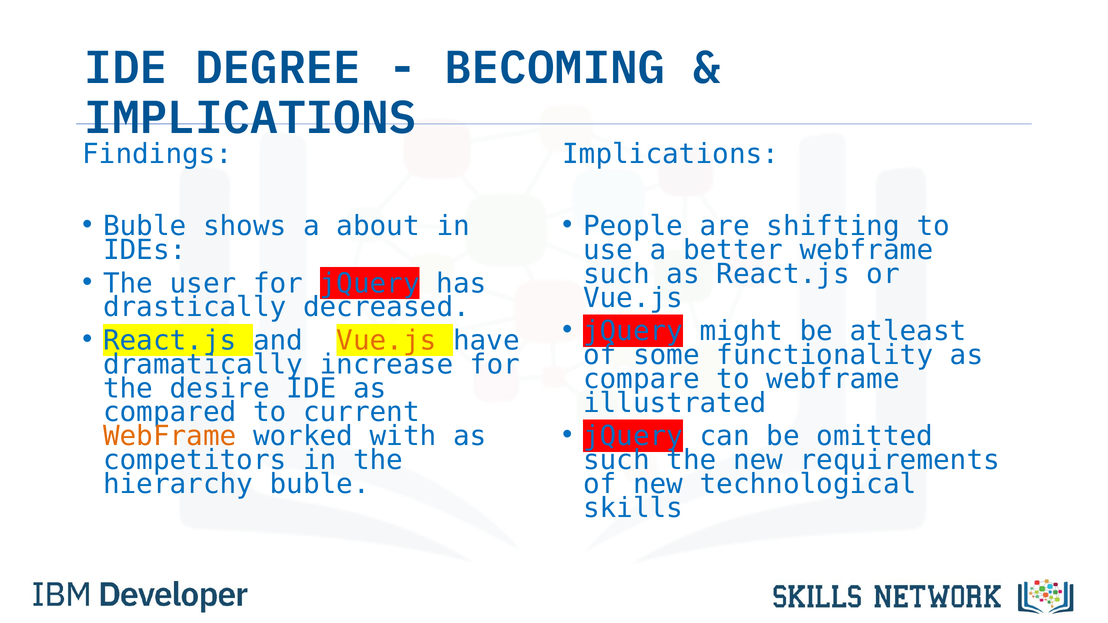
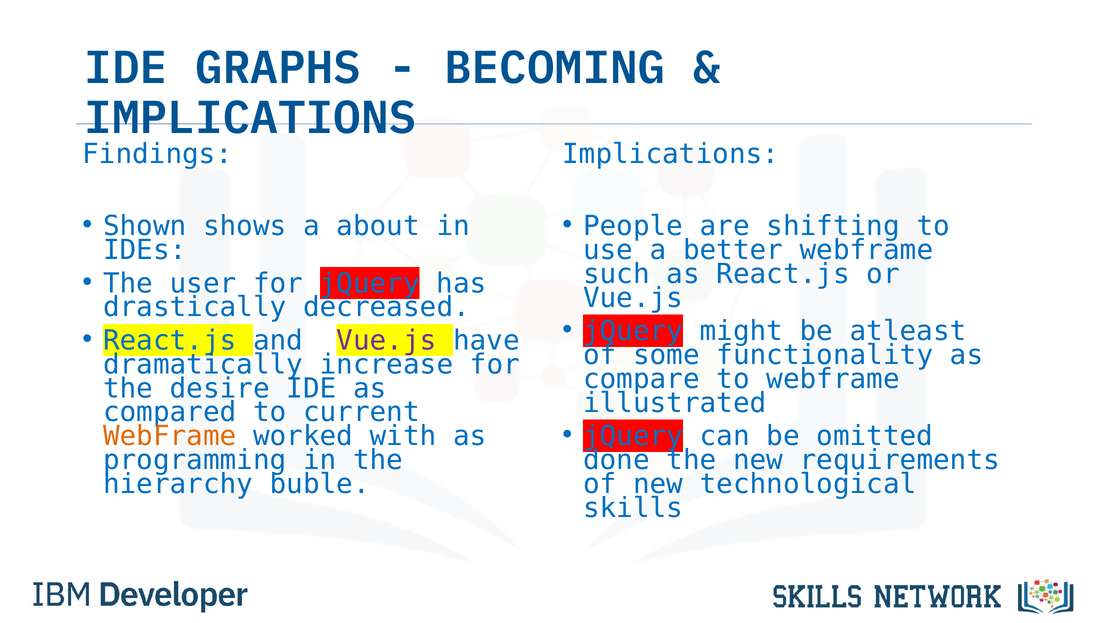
DEGREE: DEGREE -> GRAPHS
Buble at (145, 226): Buble -> Shown
Vue.js at (386, 341) colour: orange -> purple
competitors: competitors -> programming
such at (616, 460): such -> done
